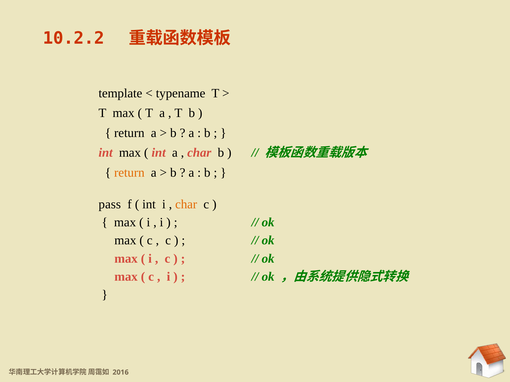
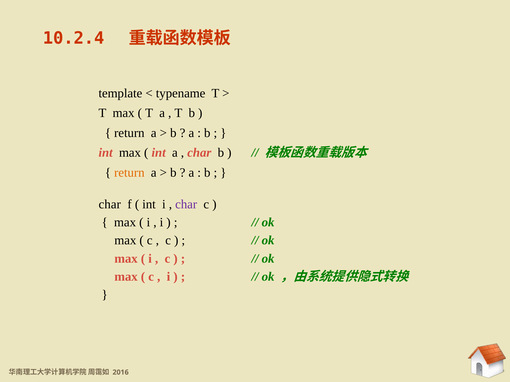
10.2.2: 10.2.2 -> 10.2.4
pass at (110, 205): pass -> char
char at (186, 205) colour: orange -> purple
